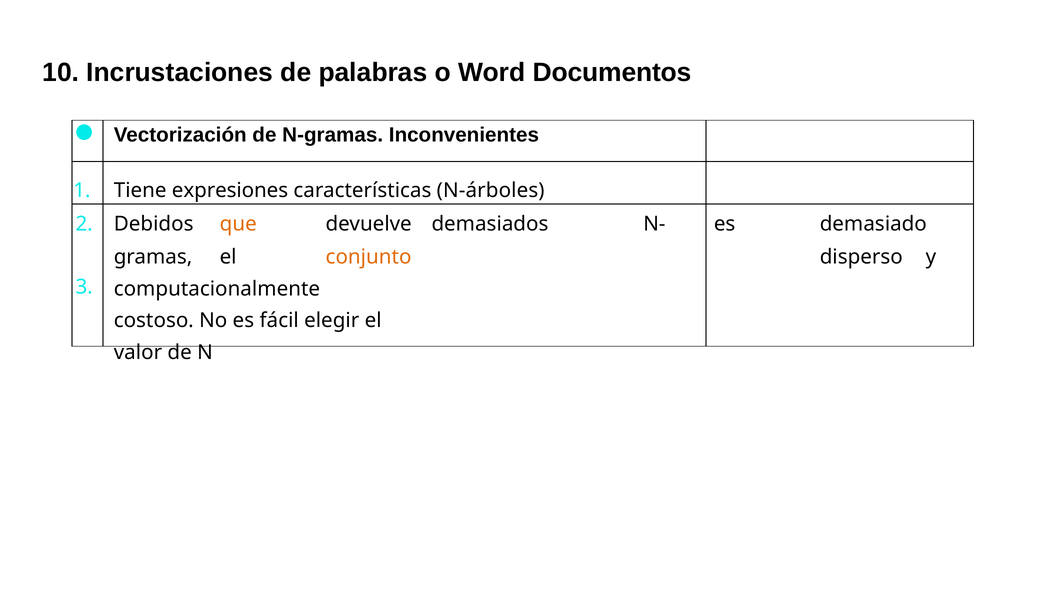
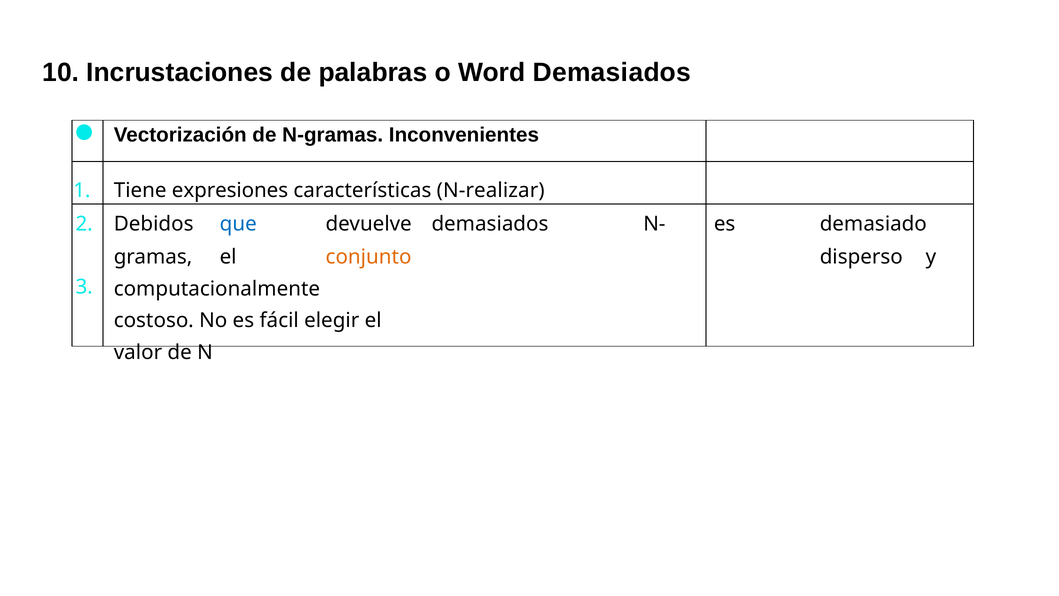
Word Documentos: Documentos -> Demasiados
N-árboles: N-árboles -> N-realizar
que colour: orange -> blue
